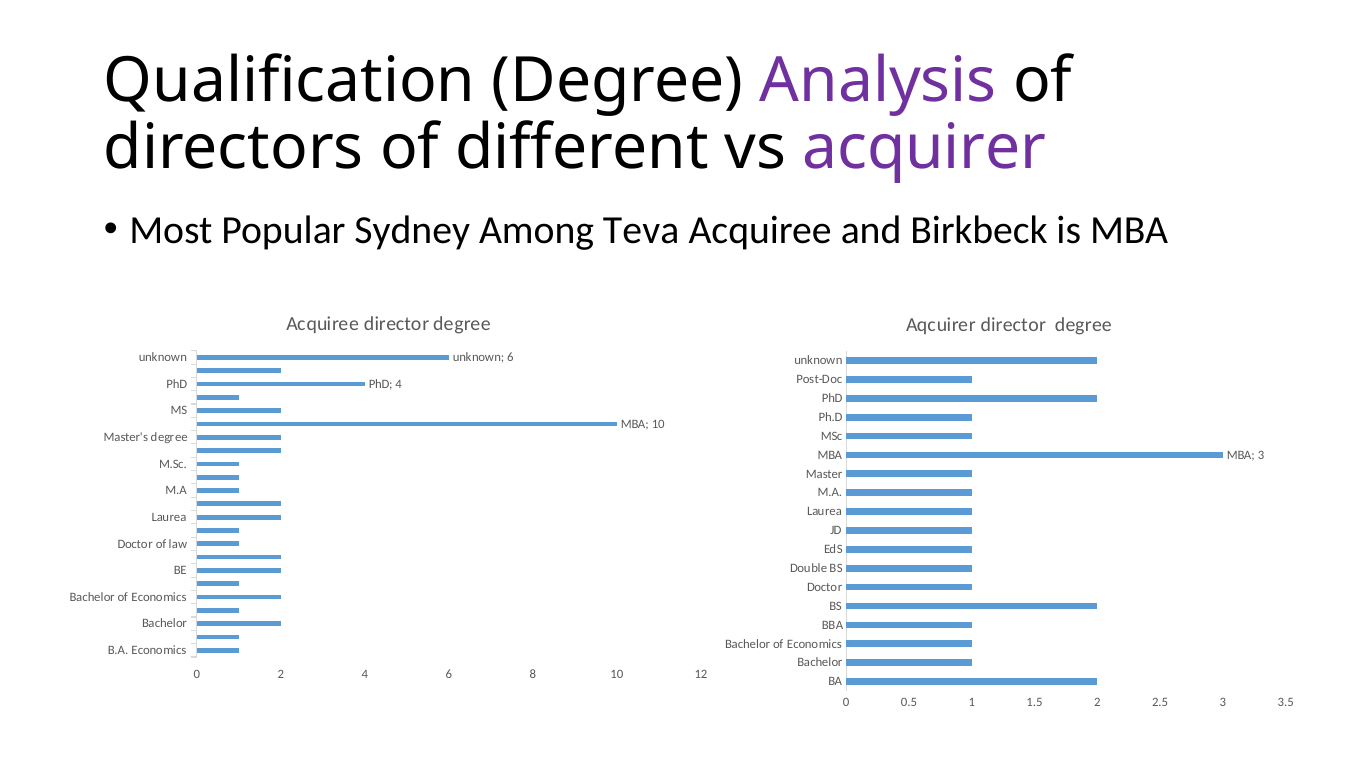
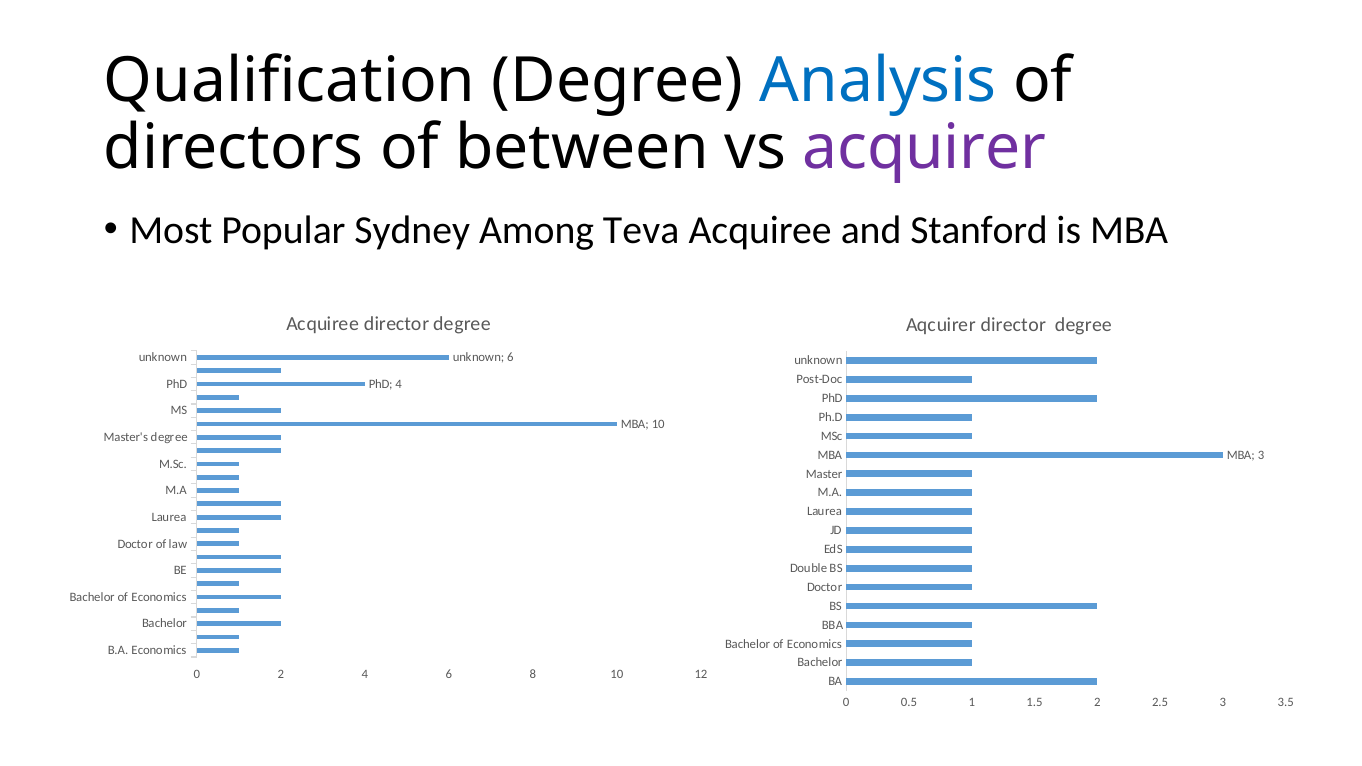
Analysis colour: purple -> blue
different: different -> between
Birkbeck: Birkbeck -> Stanford
